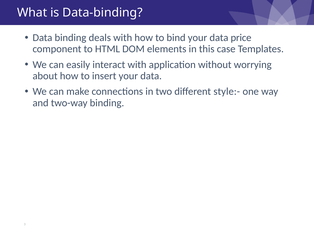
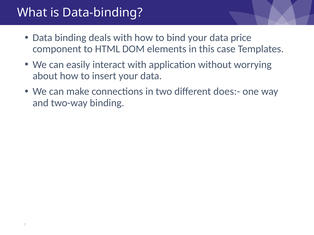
style:-: style:- -> does:-
